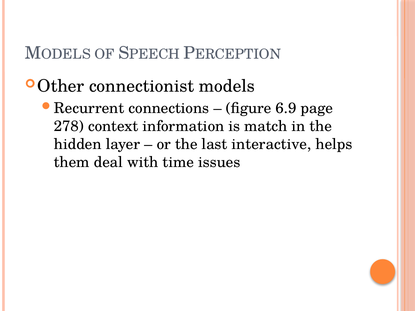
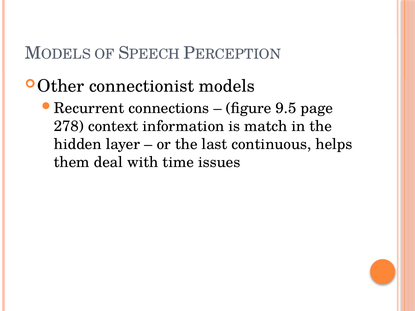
6.9: 6.9 -> 9.5
interactive: interactive -> continuous
